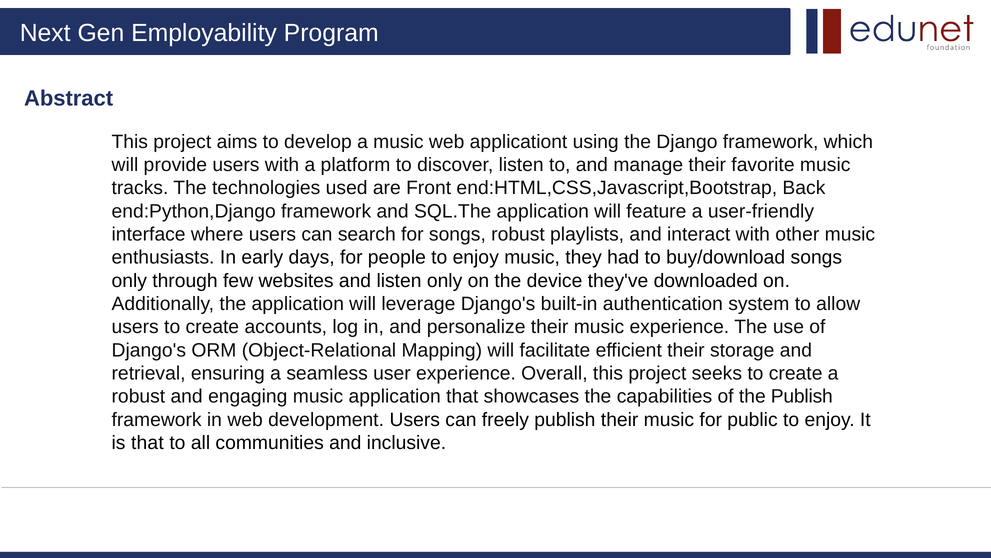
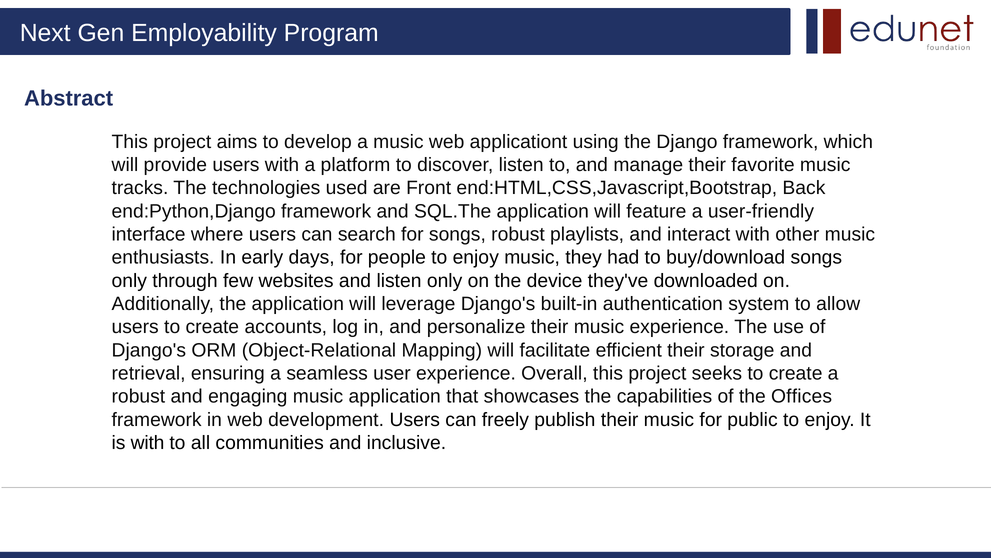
the Publish: Publish -> Offices
is that: that -> with
